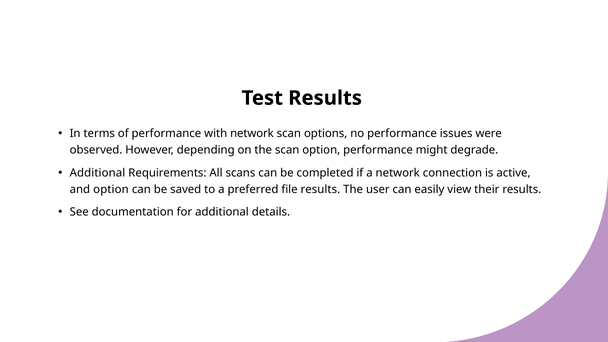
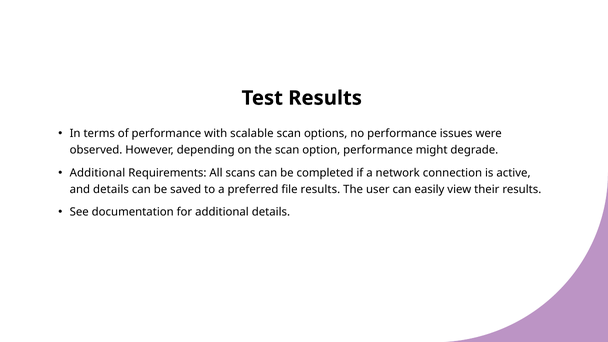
with network: network -> scalable
and option: option -> details
